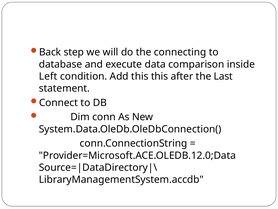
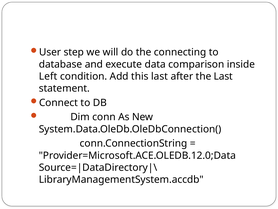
Back: Back -> User
this this: this -> last
